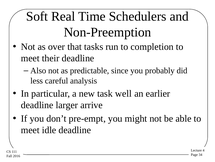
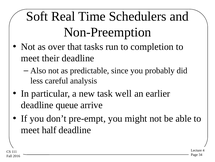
larger: larger -> queue
idle: idle -> half
